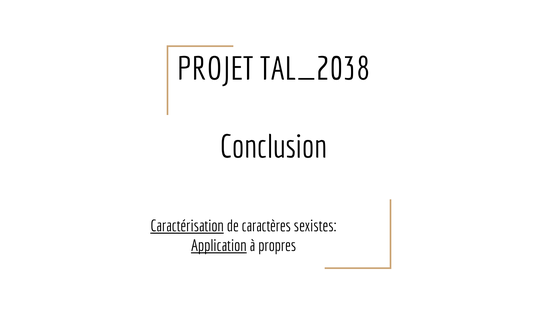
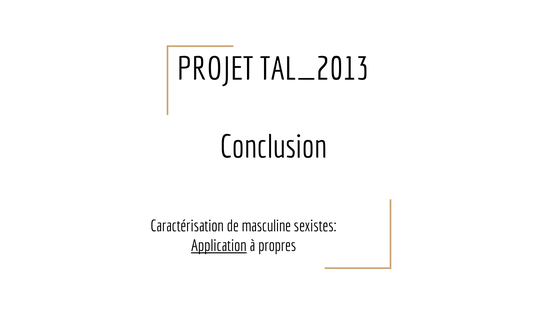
TAL_2038: TAL_2038 -> TAL_2013
Caractérisation underline: present -> none
caractères: caractères -> masculine
